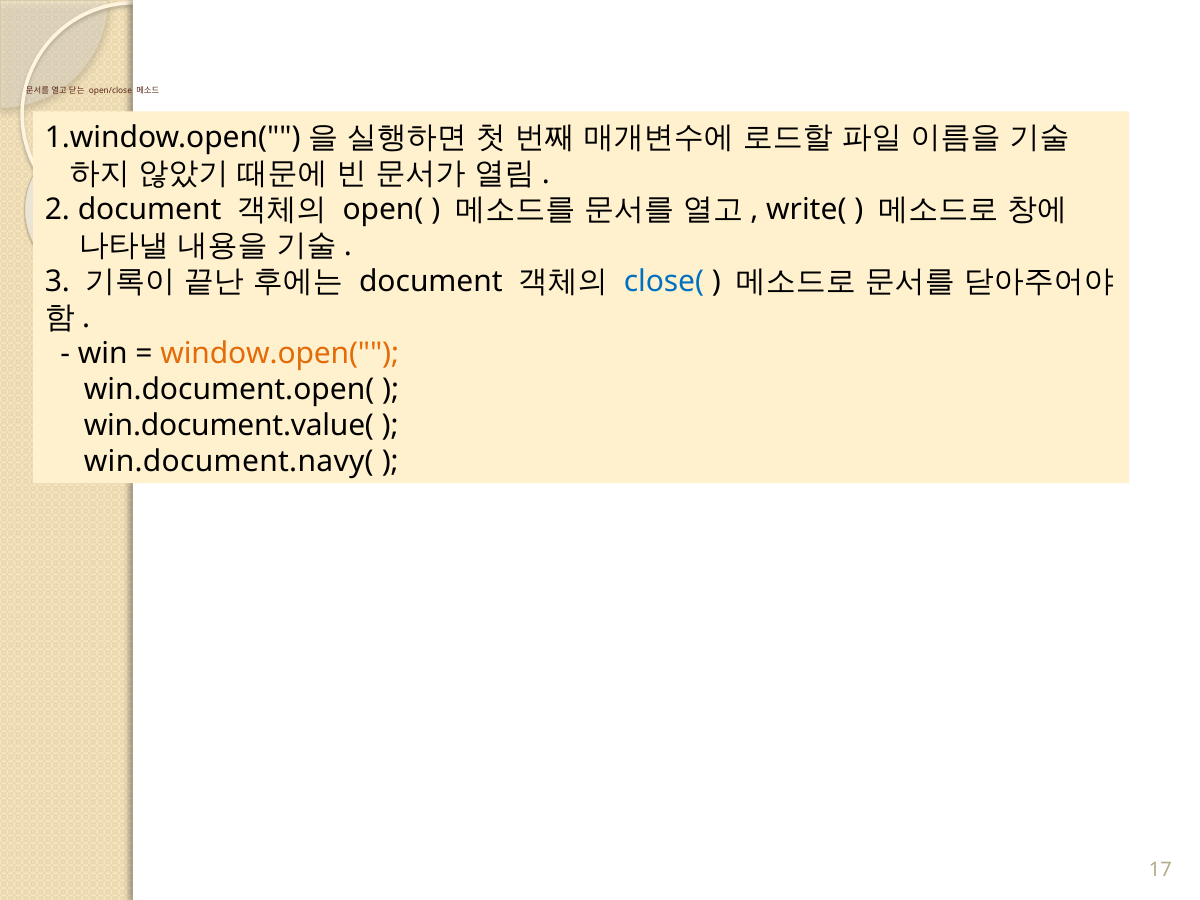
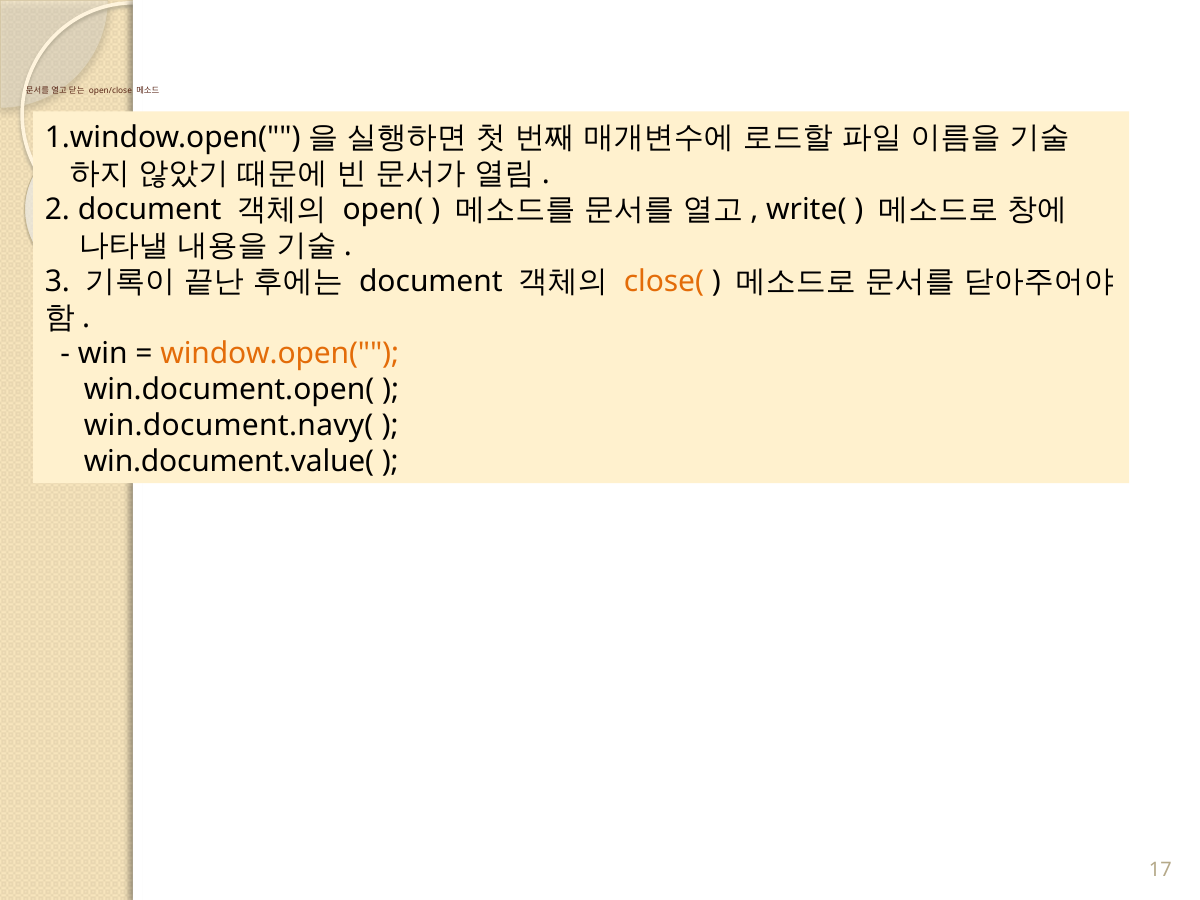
close( colour: blue -> orange
win.document.value(: win.document.value( -> win.document.navy(
win.document.navy(: win.document.navy( -> win.document.value(
